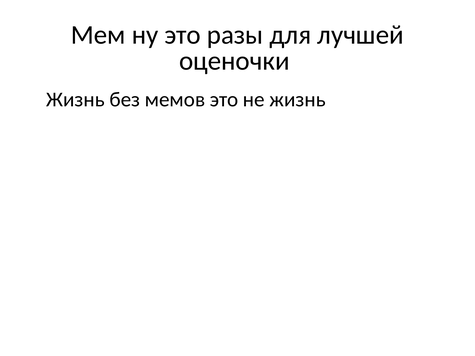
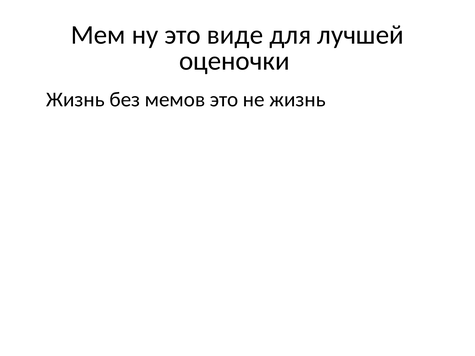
разы: разы -> виде
